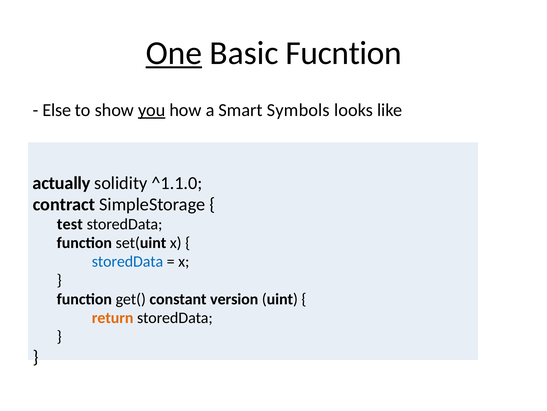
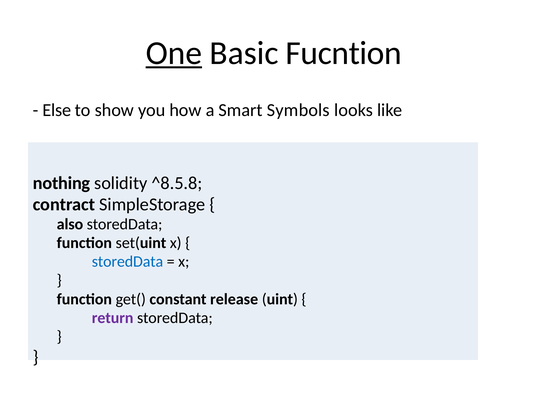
you underline: present -> none
actually: actually -> nothing
^1.1.0: ^1.1.0 -> ^8.5.8
test: test -> also
version: version -> release
return colour: orange -> purple
